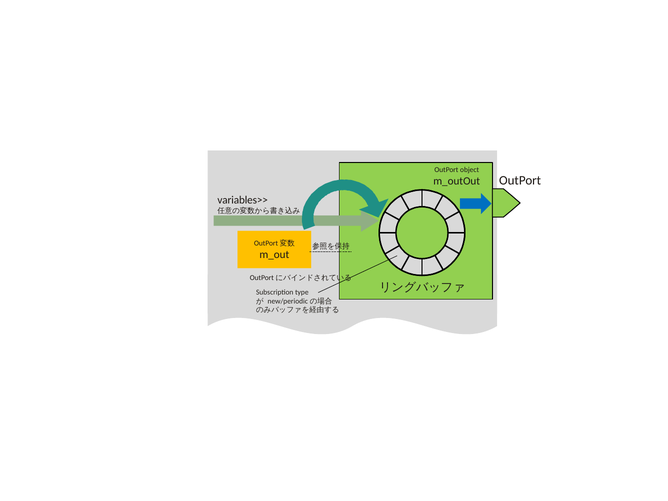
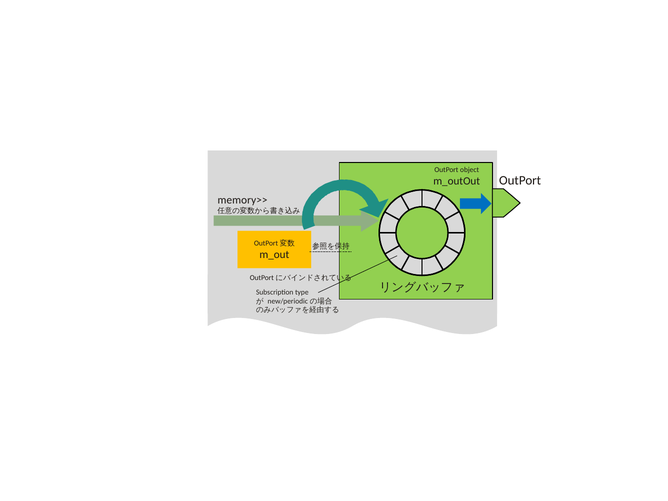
variables>>: variables>> -> memory>>
